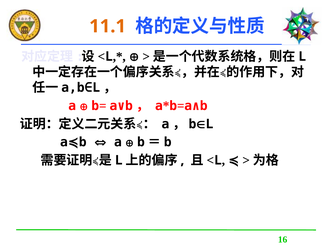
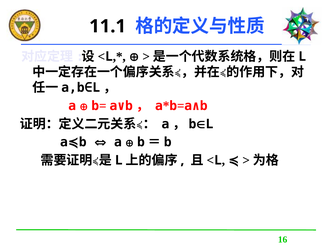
11.1 colour: orange -> black
